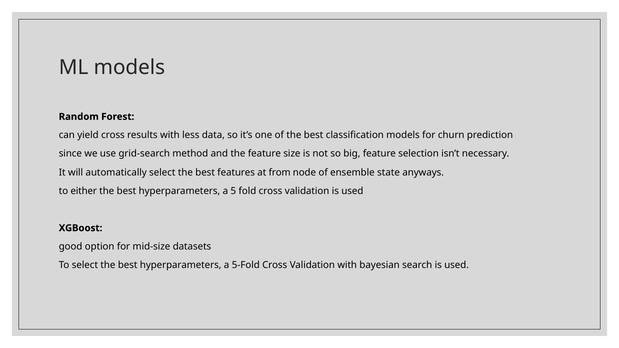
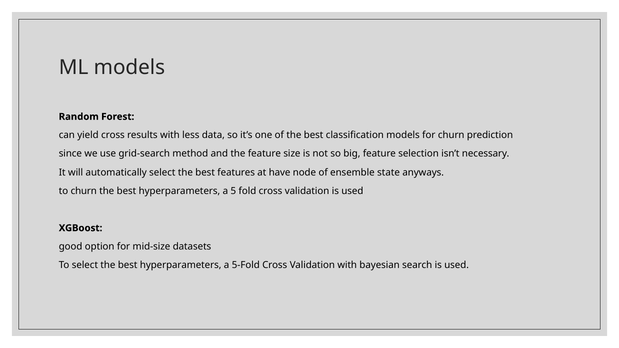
from: from -> have
to either: either -> churn
